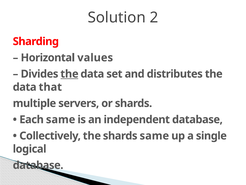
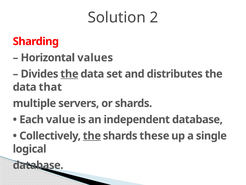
Each same: same -> value
the at (92, 135) underline: none -> present
shards same: same -> these
